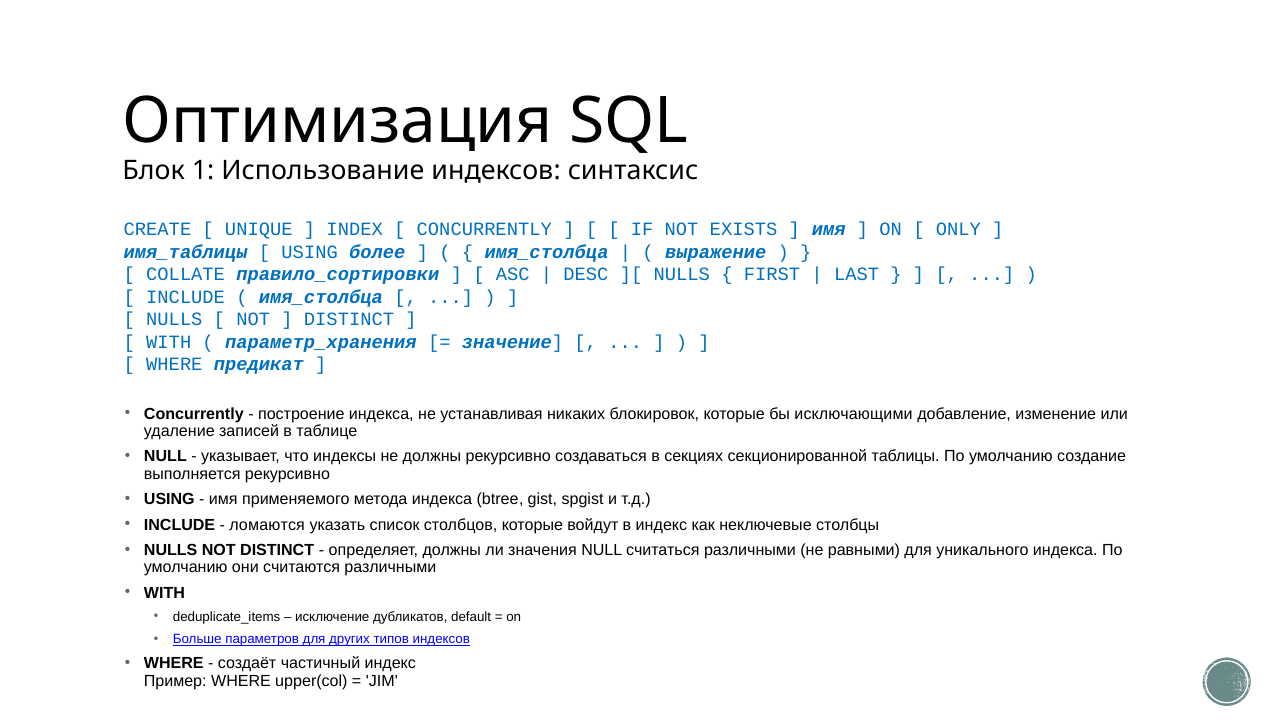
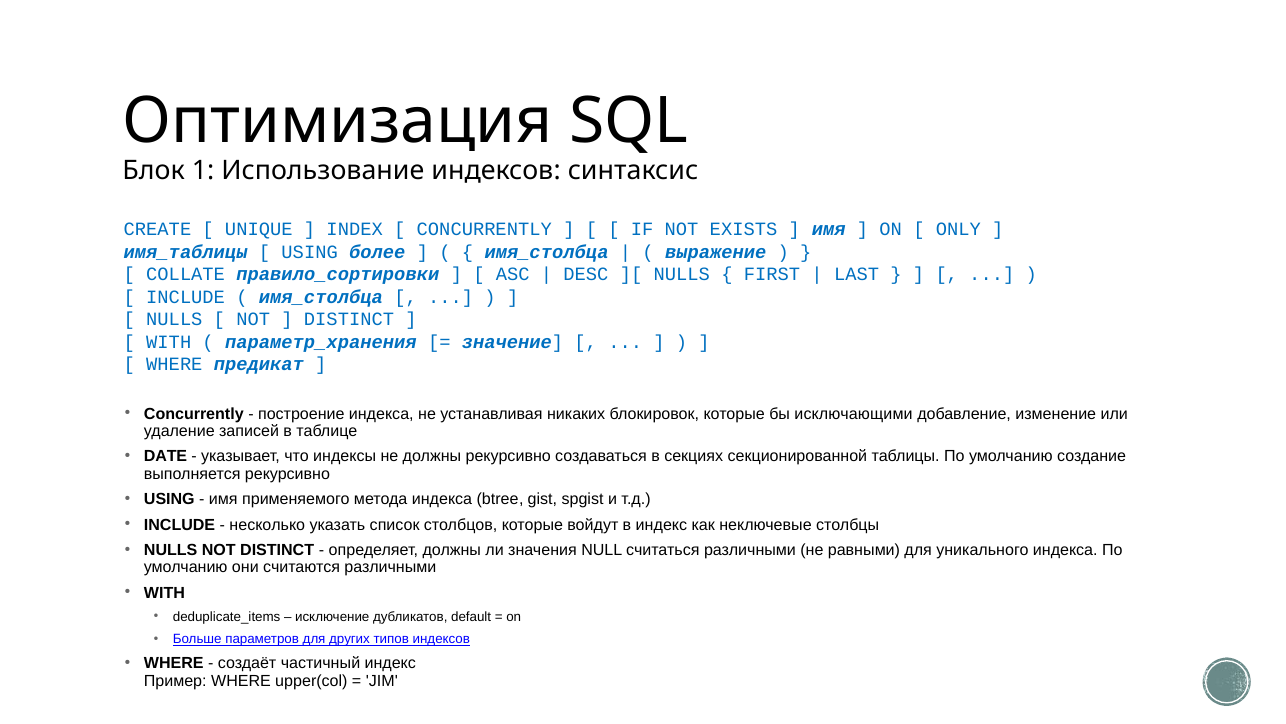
NULL at (165, 456): NULL -> DATE
ломаются: ломаются -> несколько
